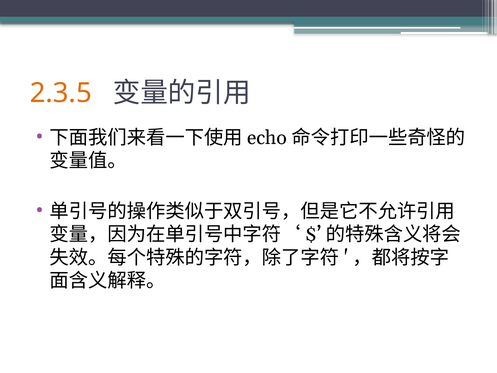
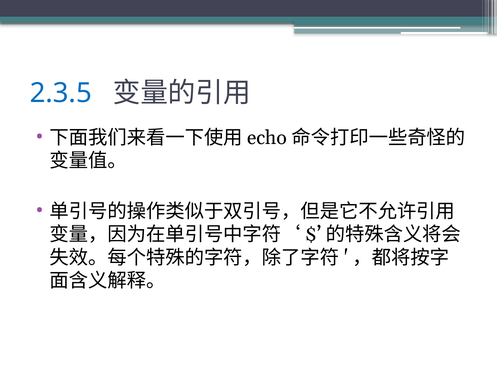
2.3.5 colour: orange -> blue
